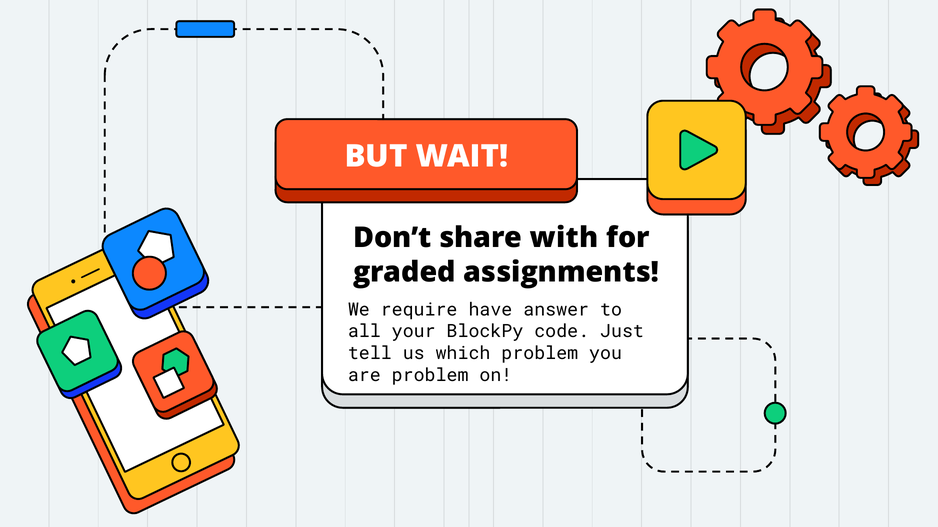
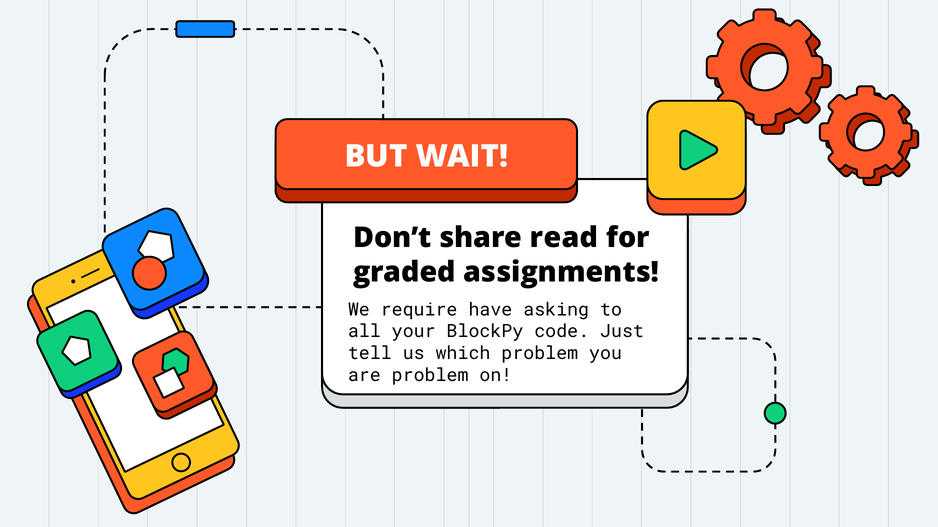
with: with -> read
answer: answer -> asking
